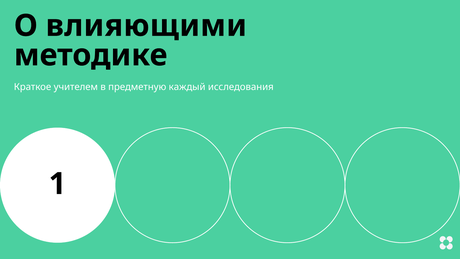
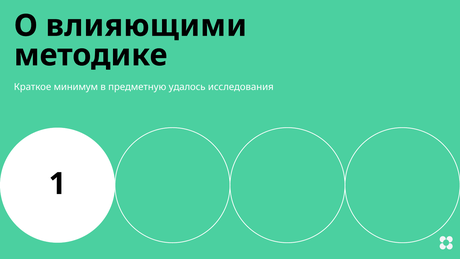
учителем: учителем -> минимум
каждый: каждый -> удалось
